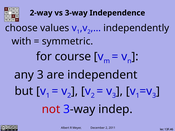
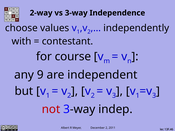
symmetric: symmetric -> contestant
any 3: 3 -> 9
